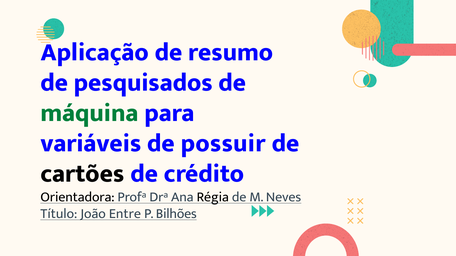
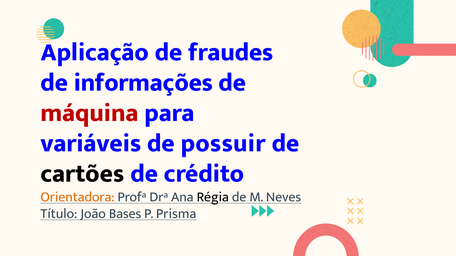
resumo: resumo -> fraudes
pesquisados: pesquisados -> informações
máquina colour: green -> red
Orientadora colour: black -> orange
Entre: Entre -> Bases
Bilhões: Bilhões -> Prisma
